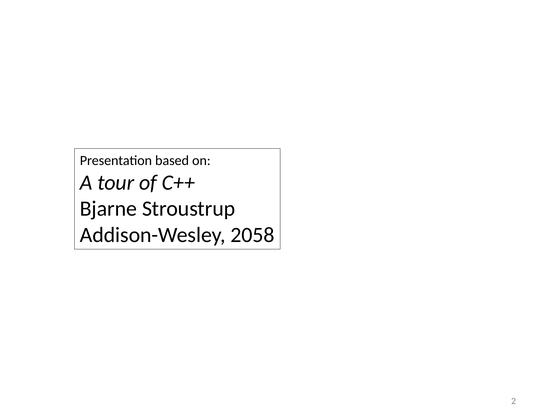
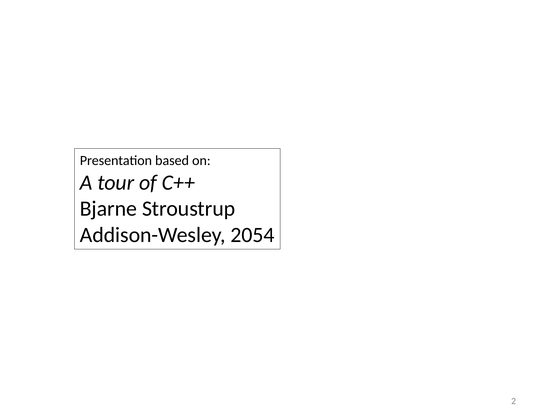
2058: 2058 -> 2054
